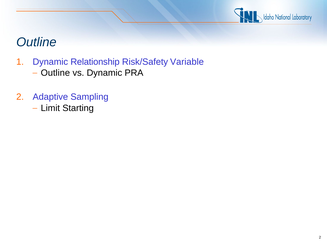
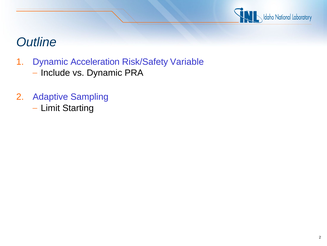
Relationship: Relationship -> Acceleration
Outline at (55, 73): Outline -> Include
